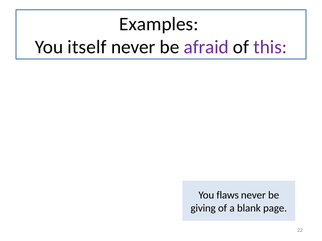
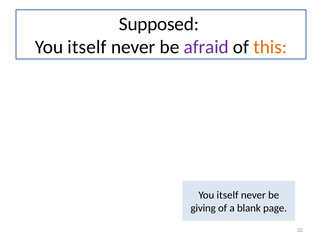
Examples: Examples -> Supposed
this colour: purple -> orange
flaws at (228, 196): flaws -> itself
